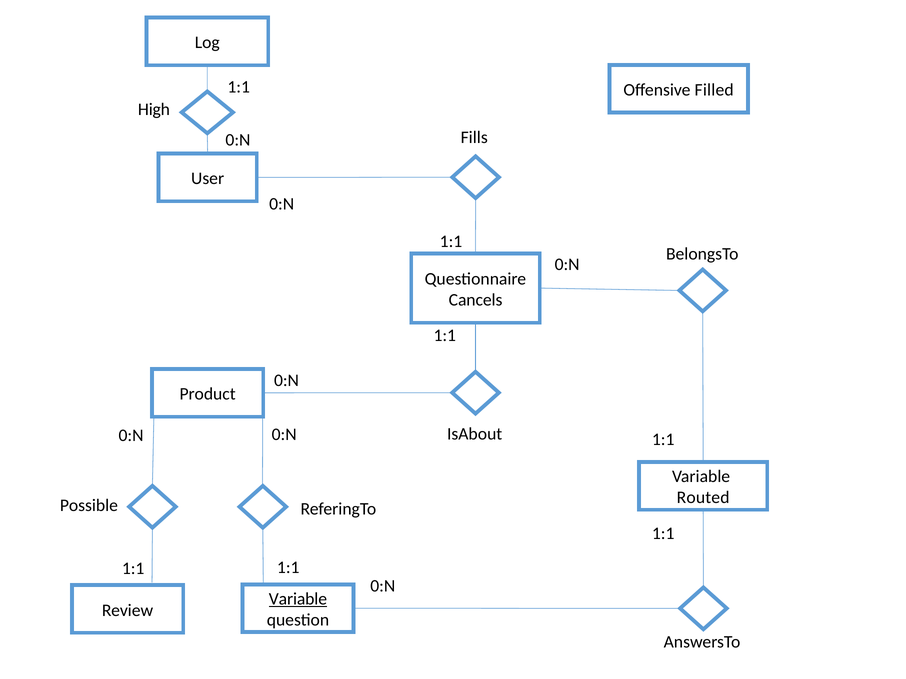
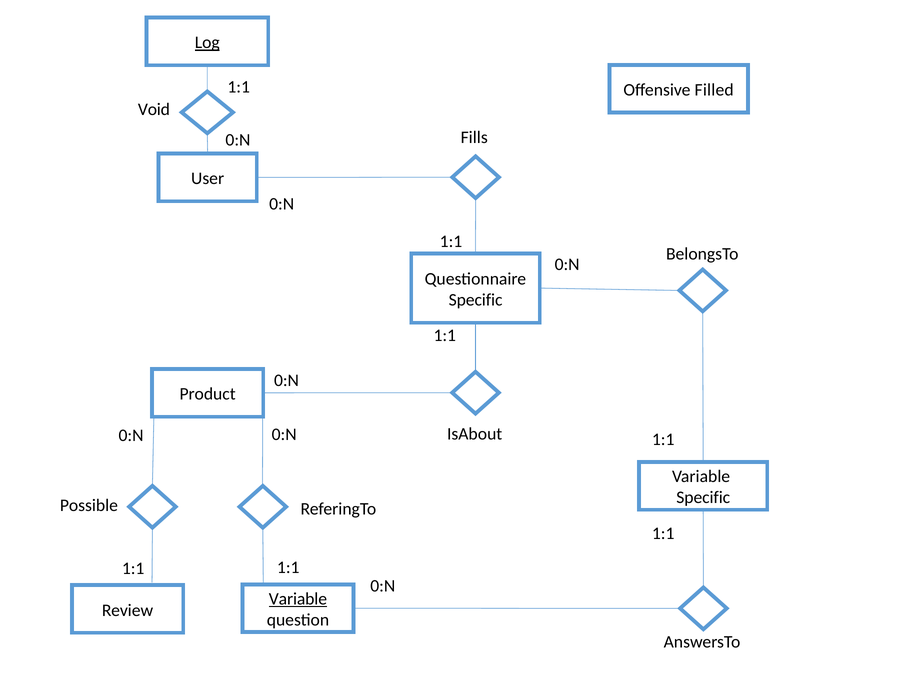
Log underline: none -> present
High: High -> Void
Cancels at (476, 300): Cancels -> Specific
Routed at (703, 498): Routed -> Specific
